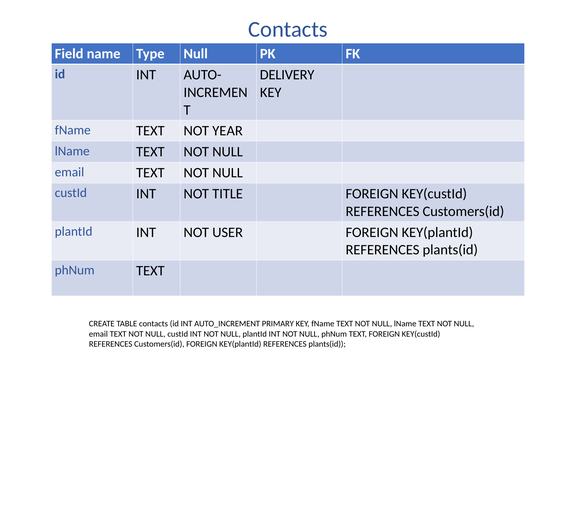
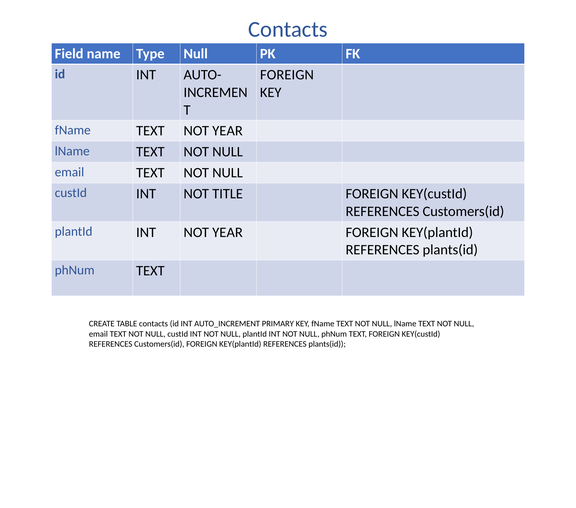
DELIVERY at (287, 75): DELIVERY -> FOREIGN
INT NOT USER: USER -> YEAR
